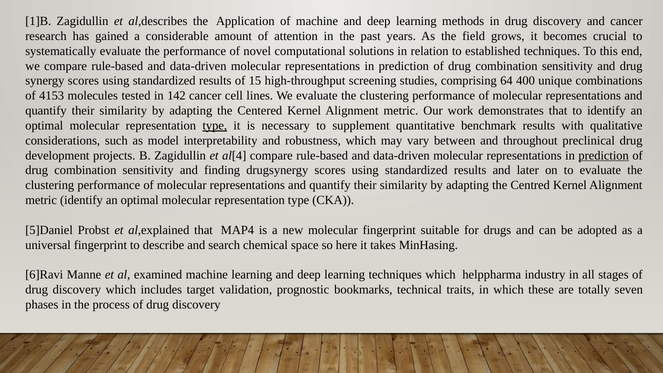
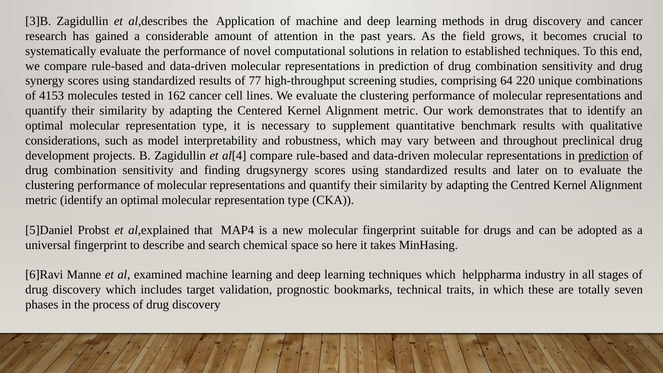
1]B: 1]B -> 3]B
15: 15 -> 77
400: 400 -> 220
142: 142 -> 162
type at (215, 126) underline: present -> none
